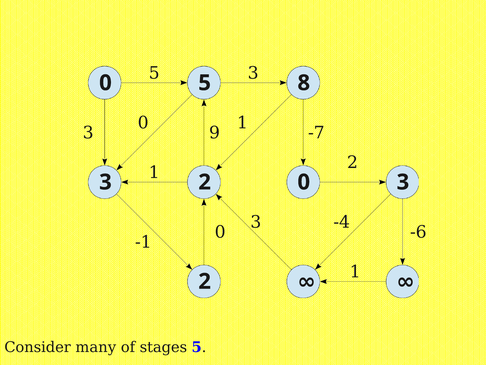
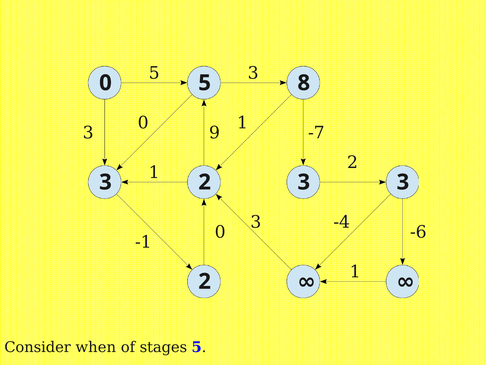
2 0: 0 -> 3
many: many -> when
